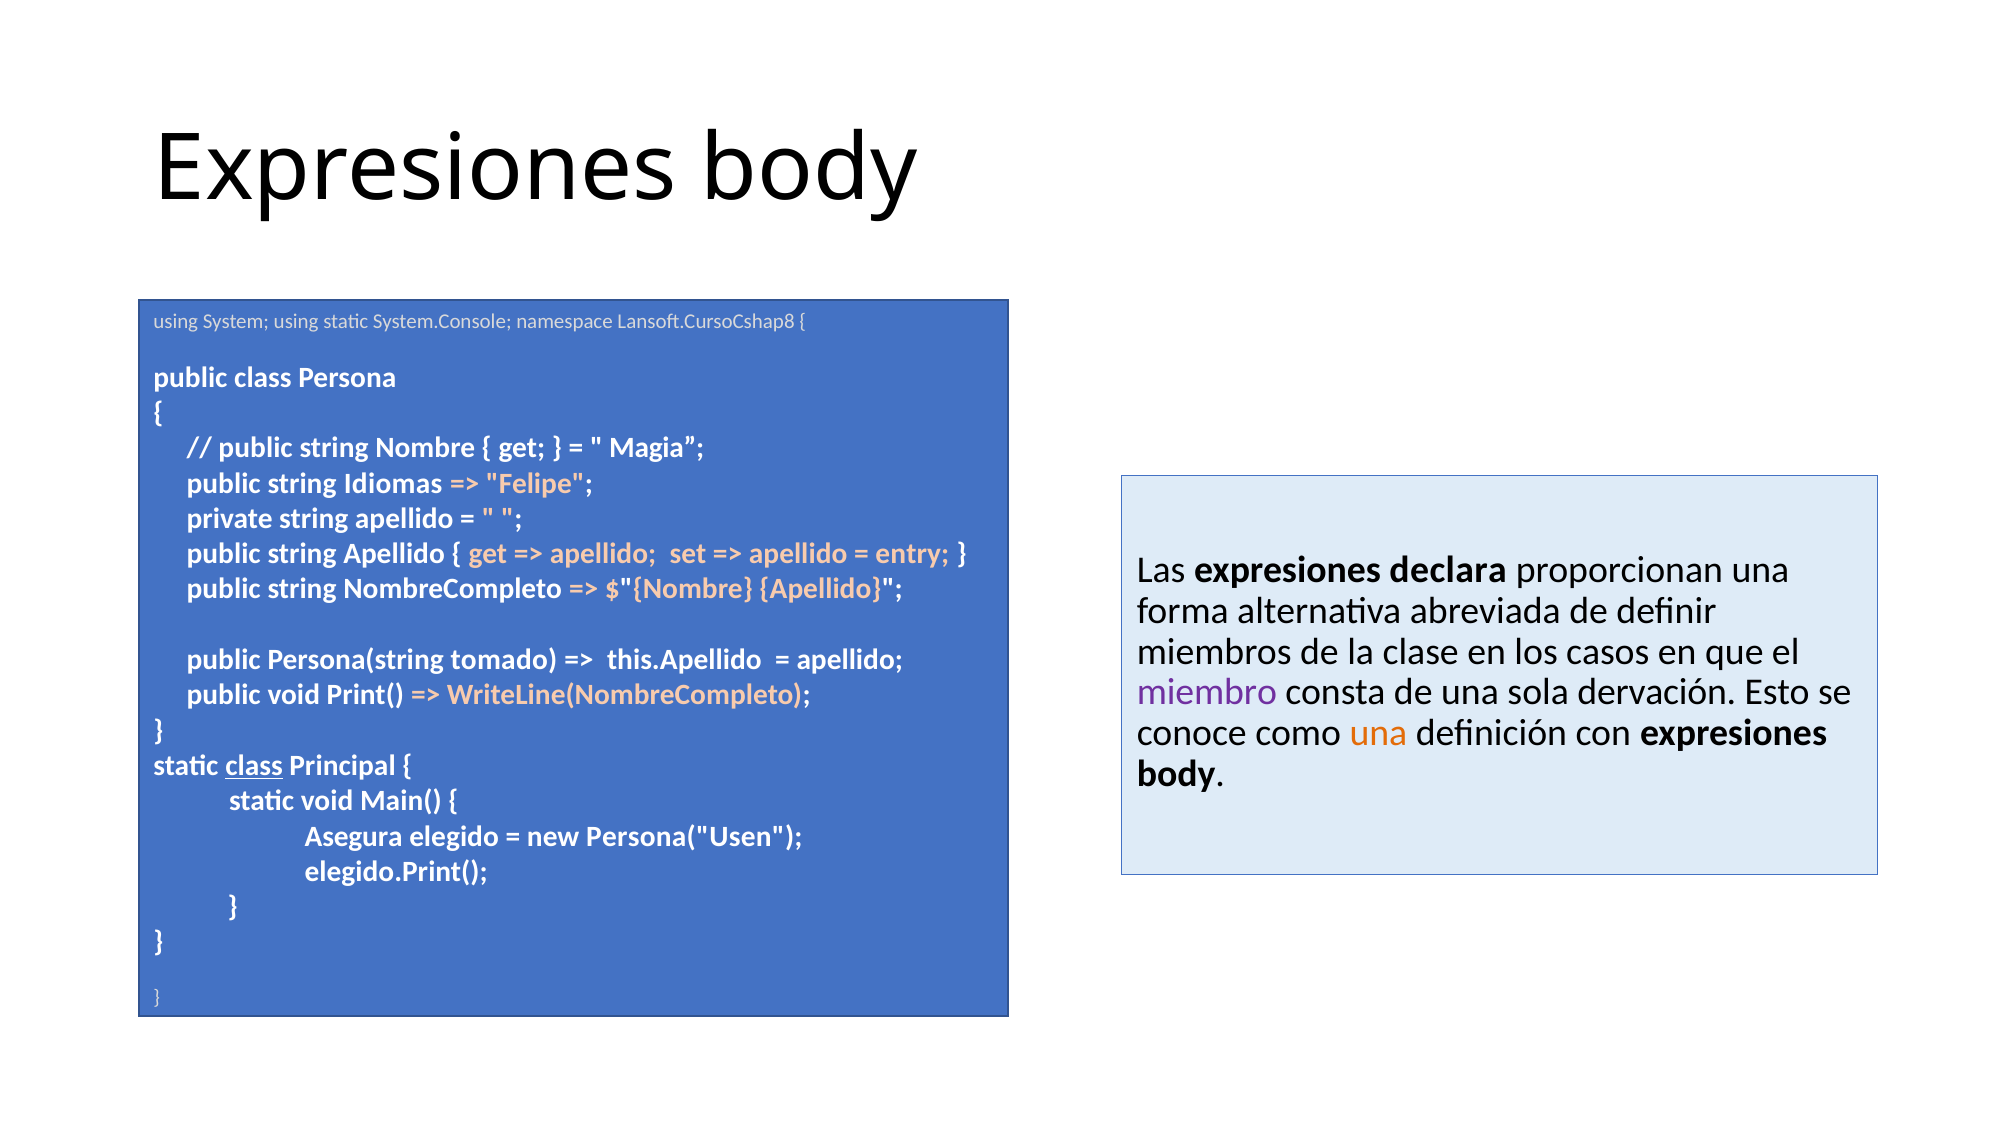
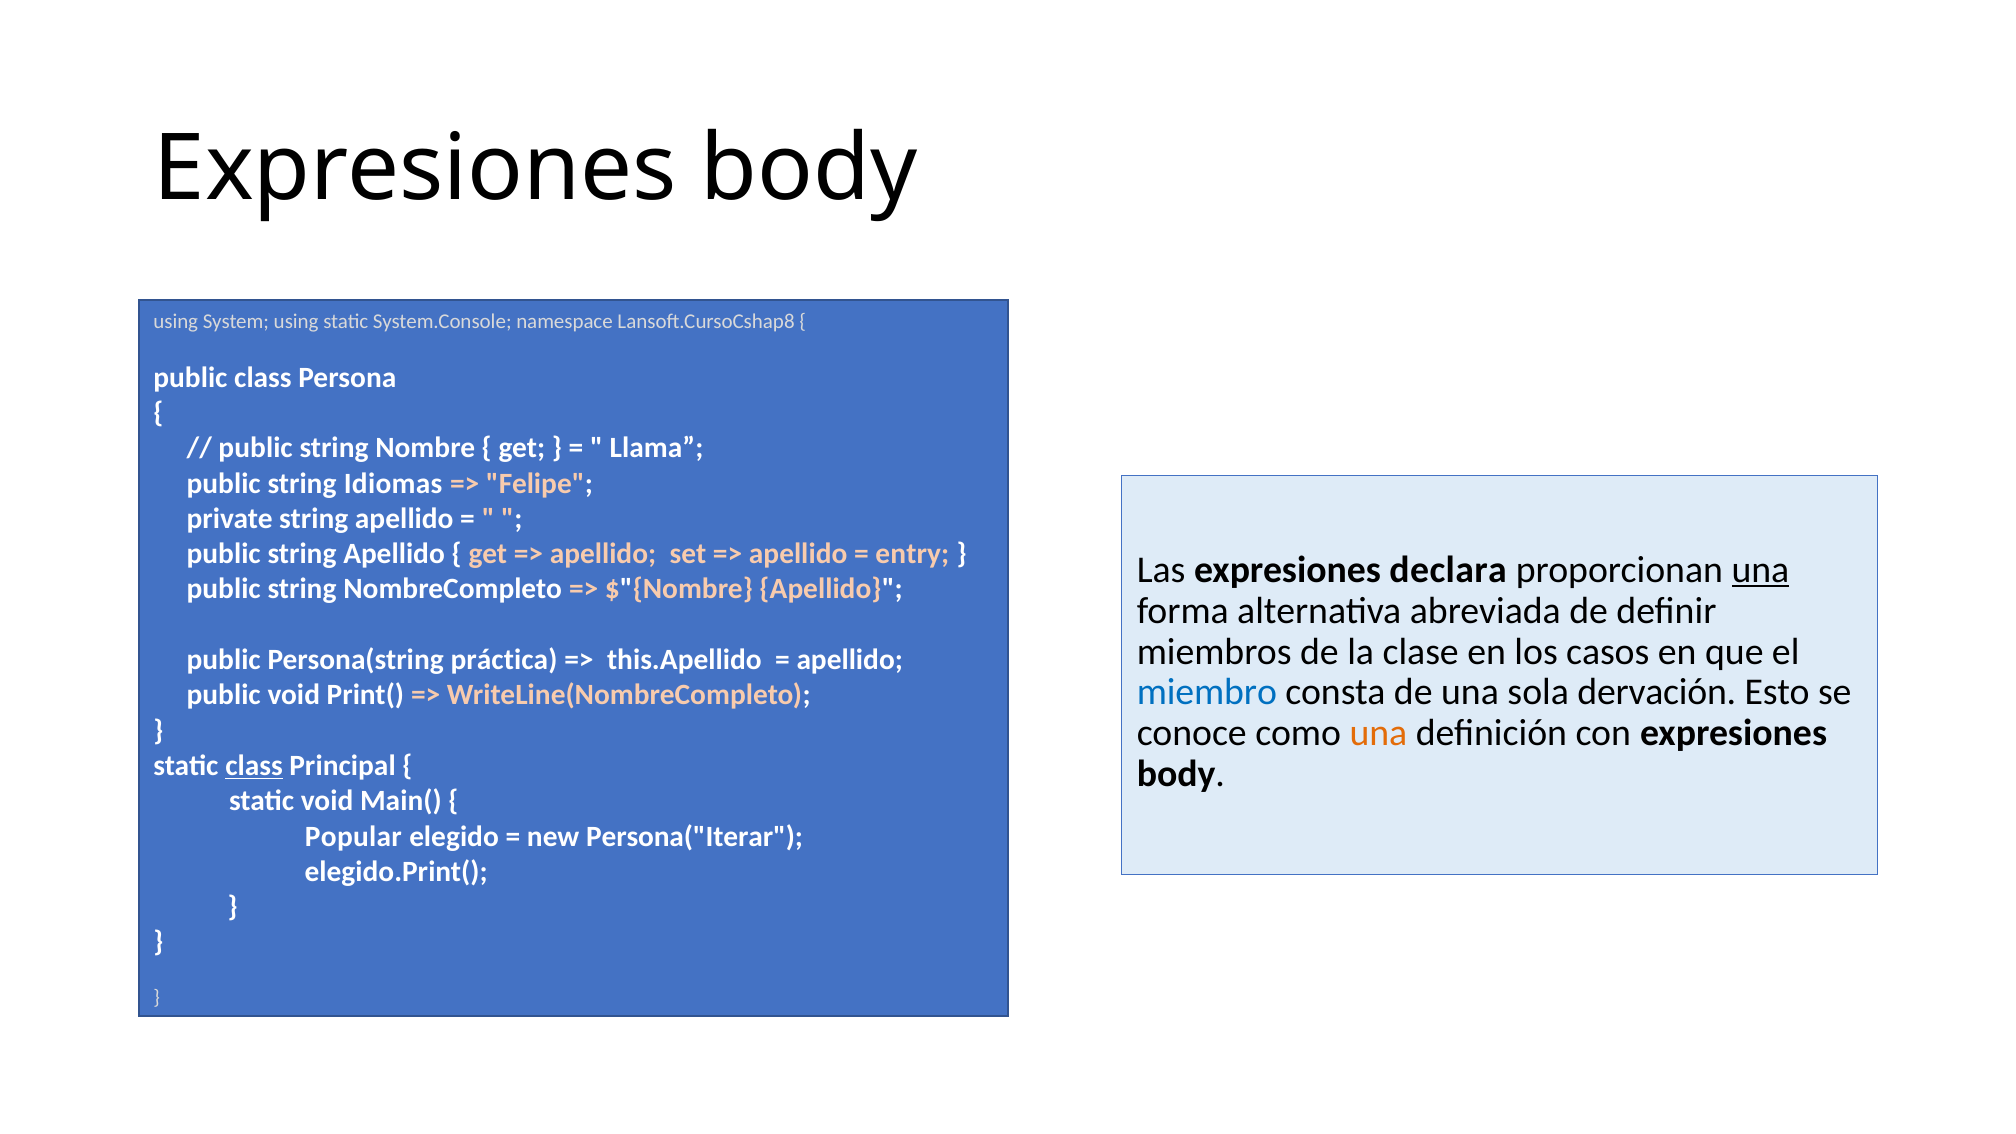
Magia: Magia -> Llama
una at (1761, 570) underline: none -> present
tomado: tomado -> práctica
miembro colour: purple -> blue
Asegura: Asegura -> Popular
Persona("Usen: Persona("Usen -> Persona("Iterar
